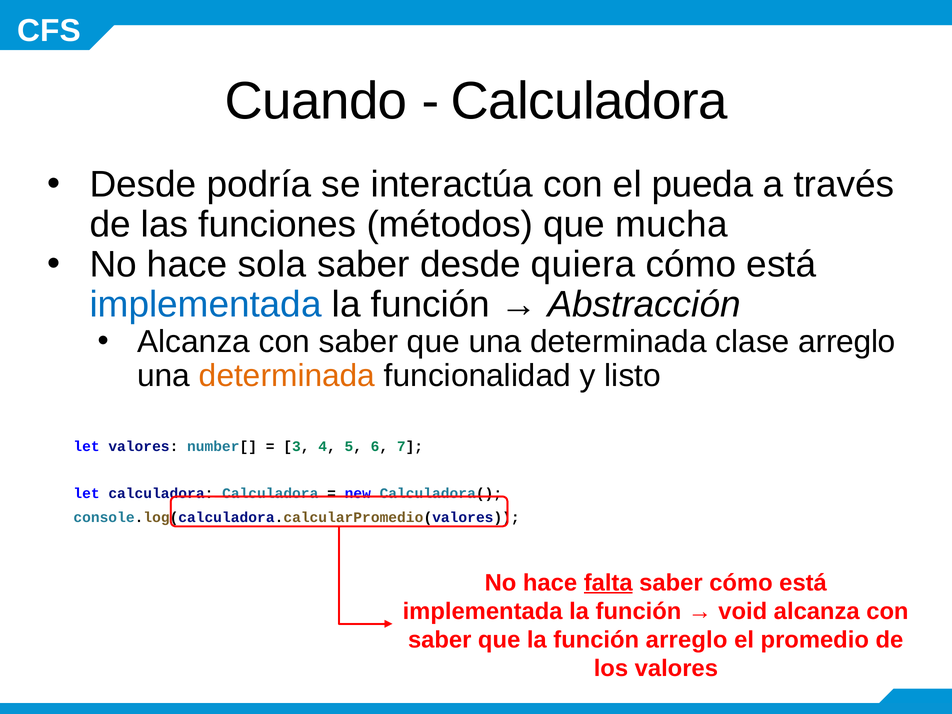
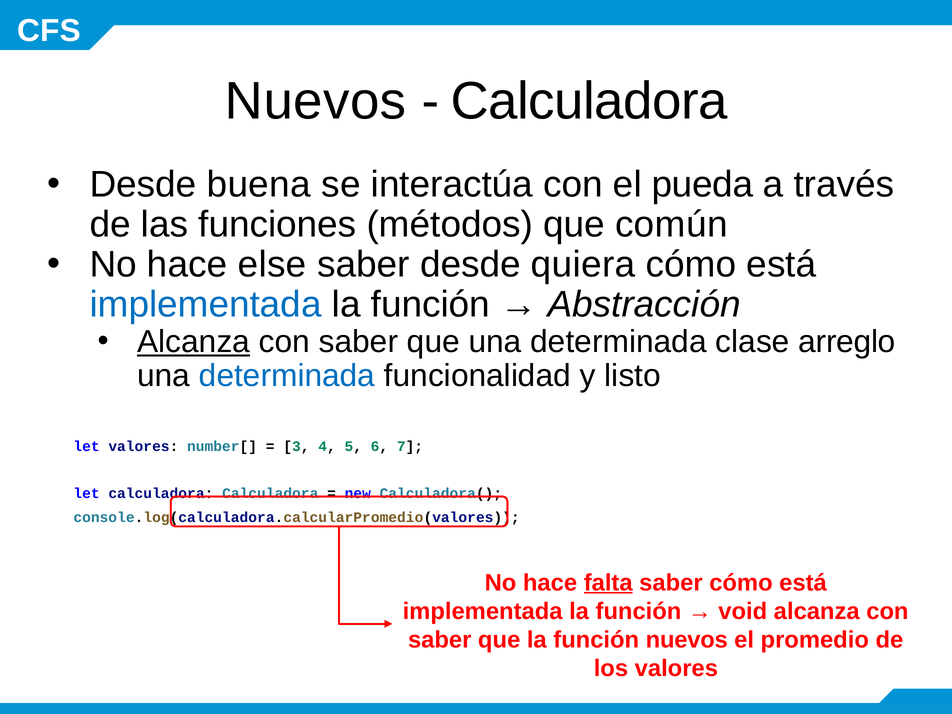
Cuando at (316, 101): Cuando -> Nuevos
podría: podría -> buena
mucha: mucha -> común
sola: sola -> else
Alcanza at (194, 342) underline: none -> present
determinada at (287, 376) colour: orange -> blue
función arreglo: arreglo -> nuevos
